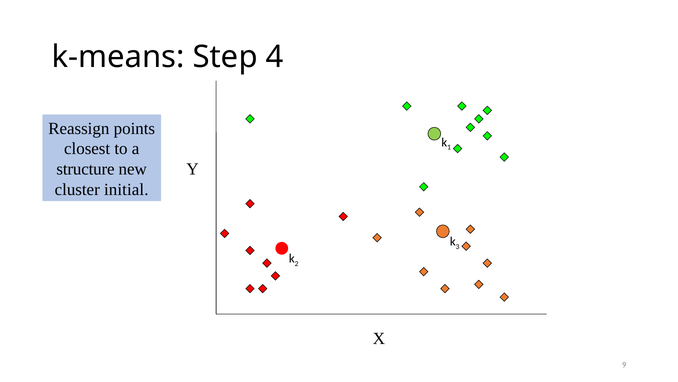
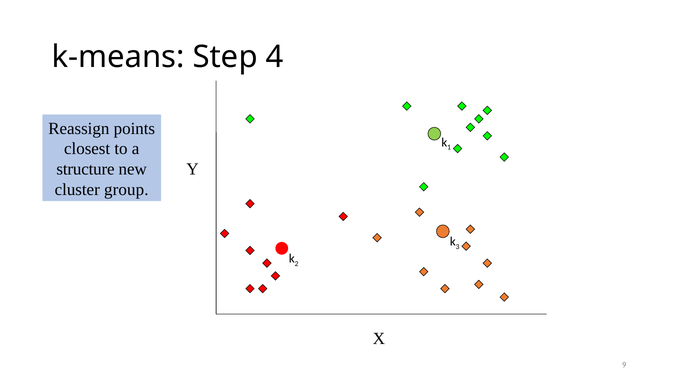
initial: initial -> group
